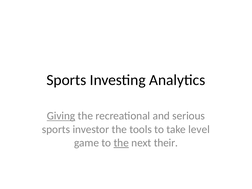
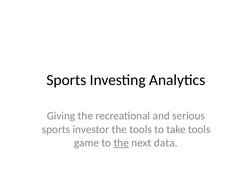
Giving underline: present -> none
take level: level -> tools
their: their -> data
